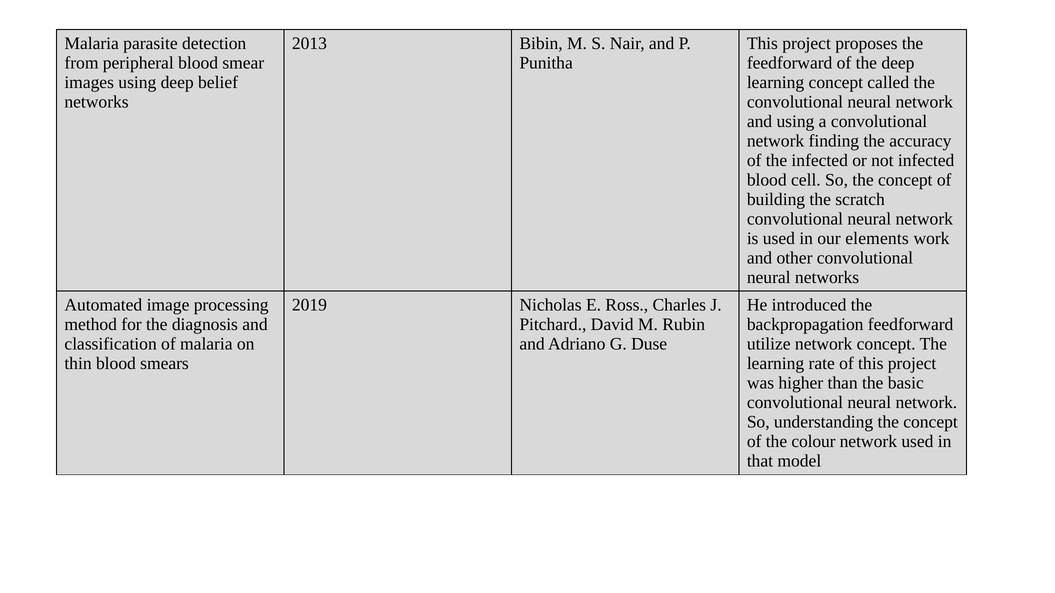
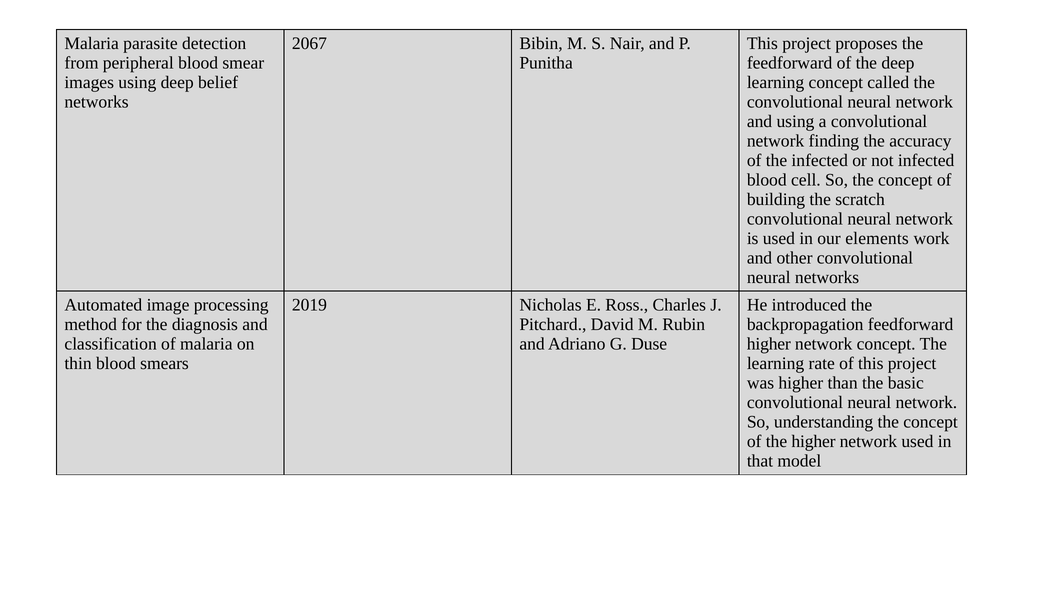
2013: 2013 -> 2067
utilize at (769, 344): utilize -> higher
the colour: colour -> higher
